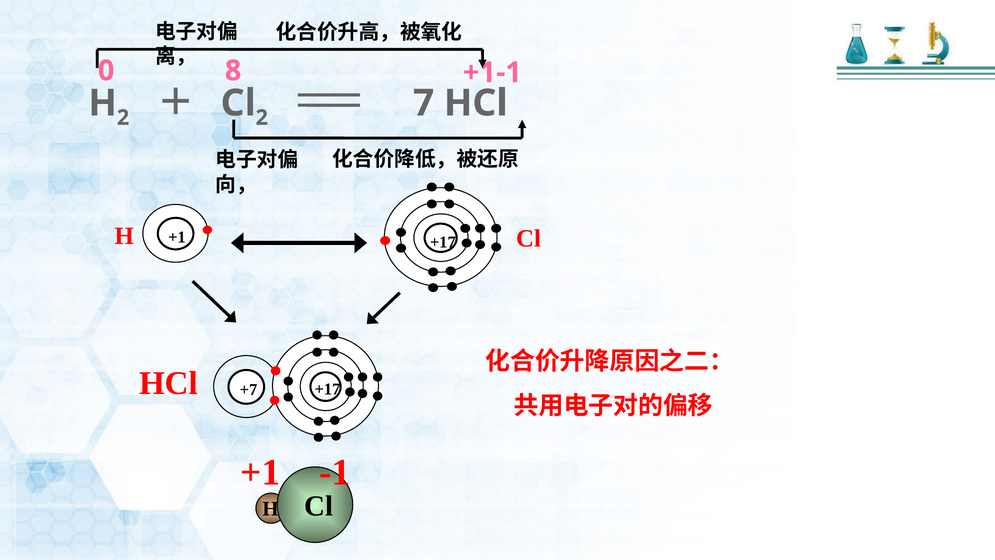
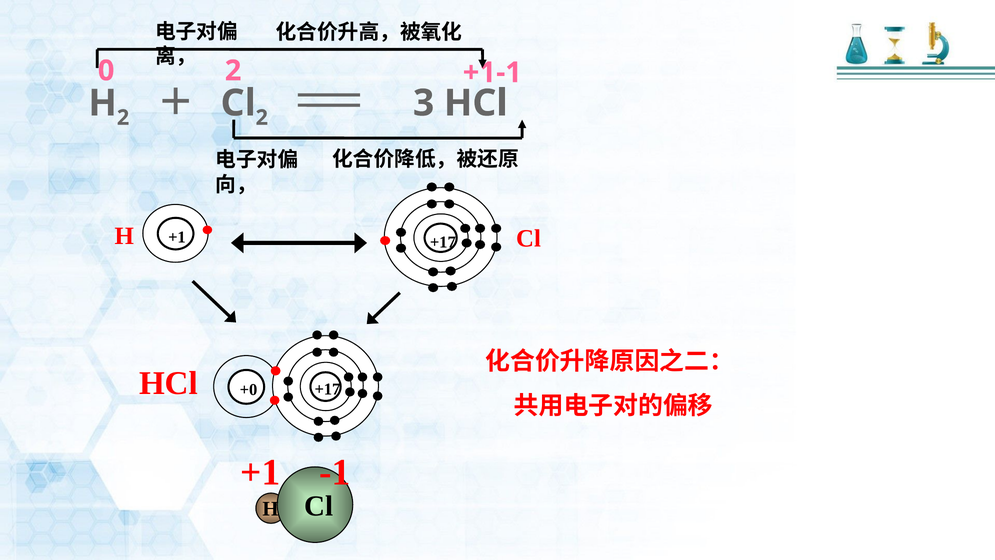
0 8: 8 -> 2
7: 7 -> 3
+7: +7 -> +0
